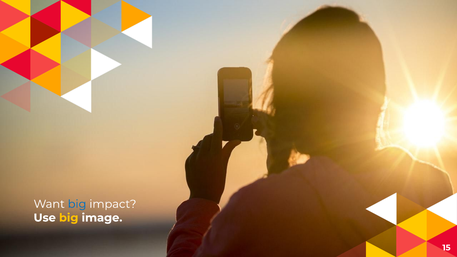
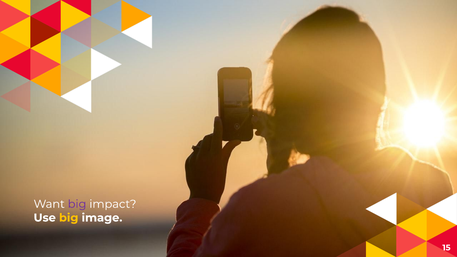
big at (77, 204) colour: blue -> purple
